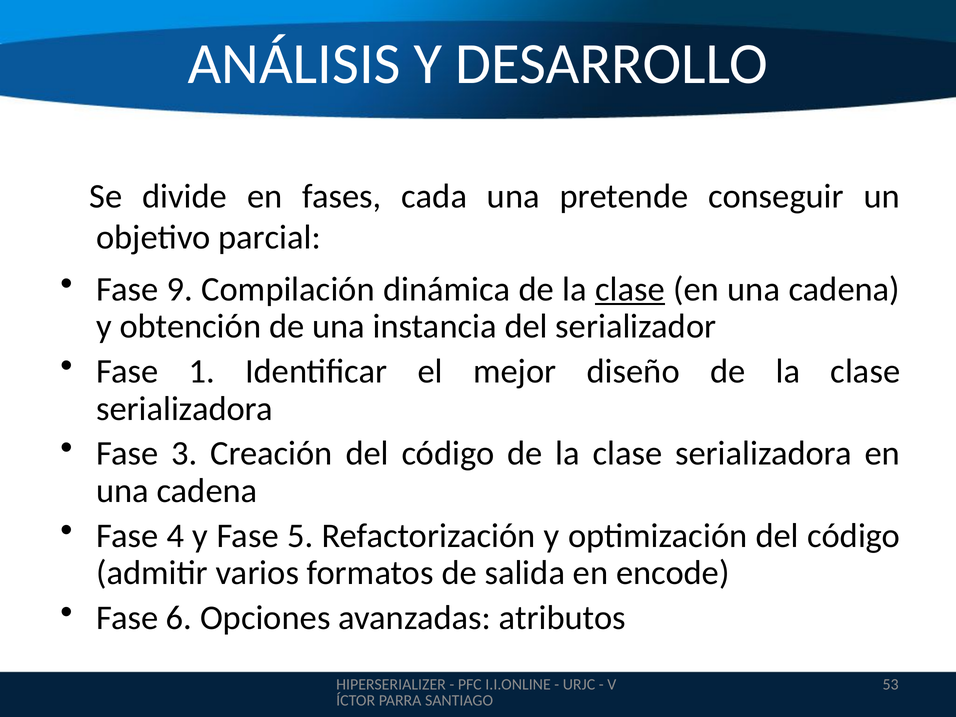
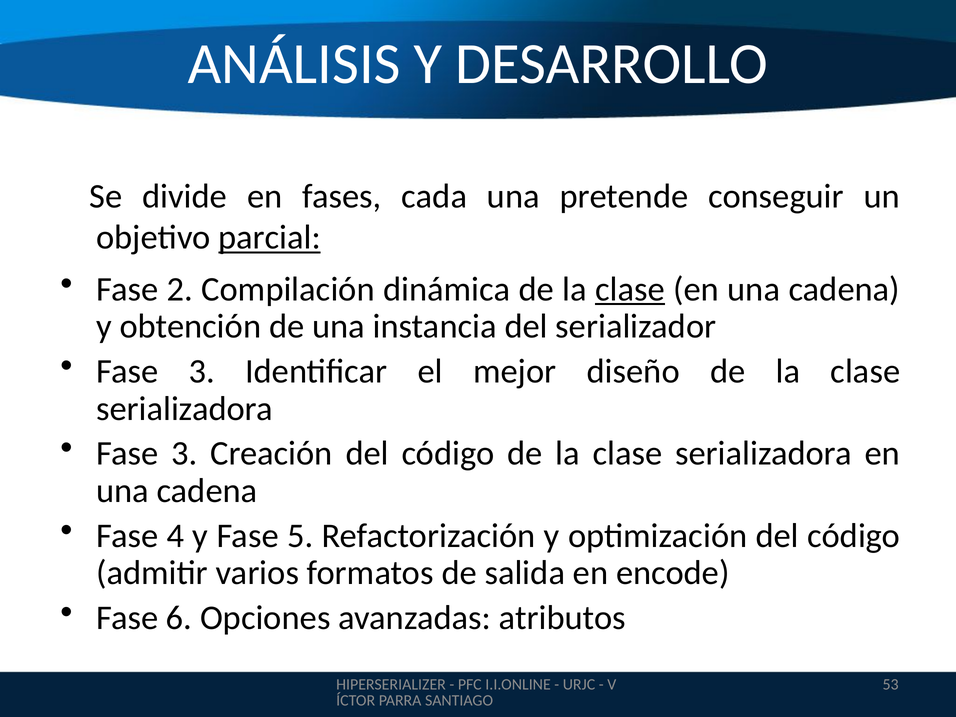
parcial underline: none -> present
9: 9 -> 2
1 at (202, 371): 1 -> 3
